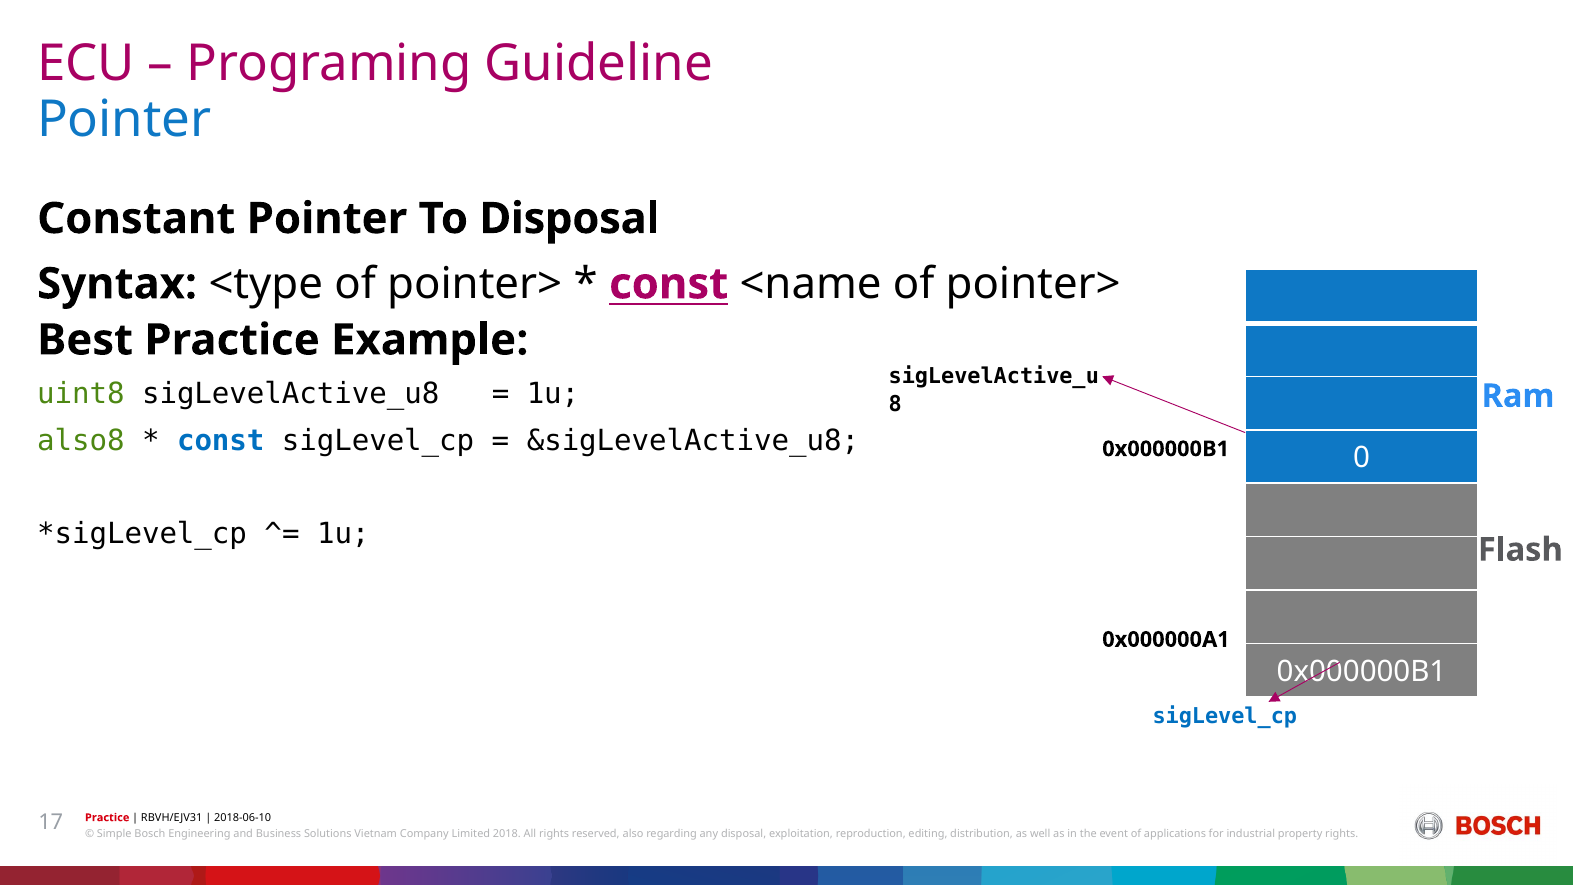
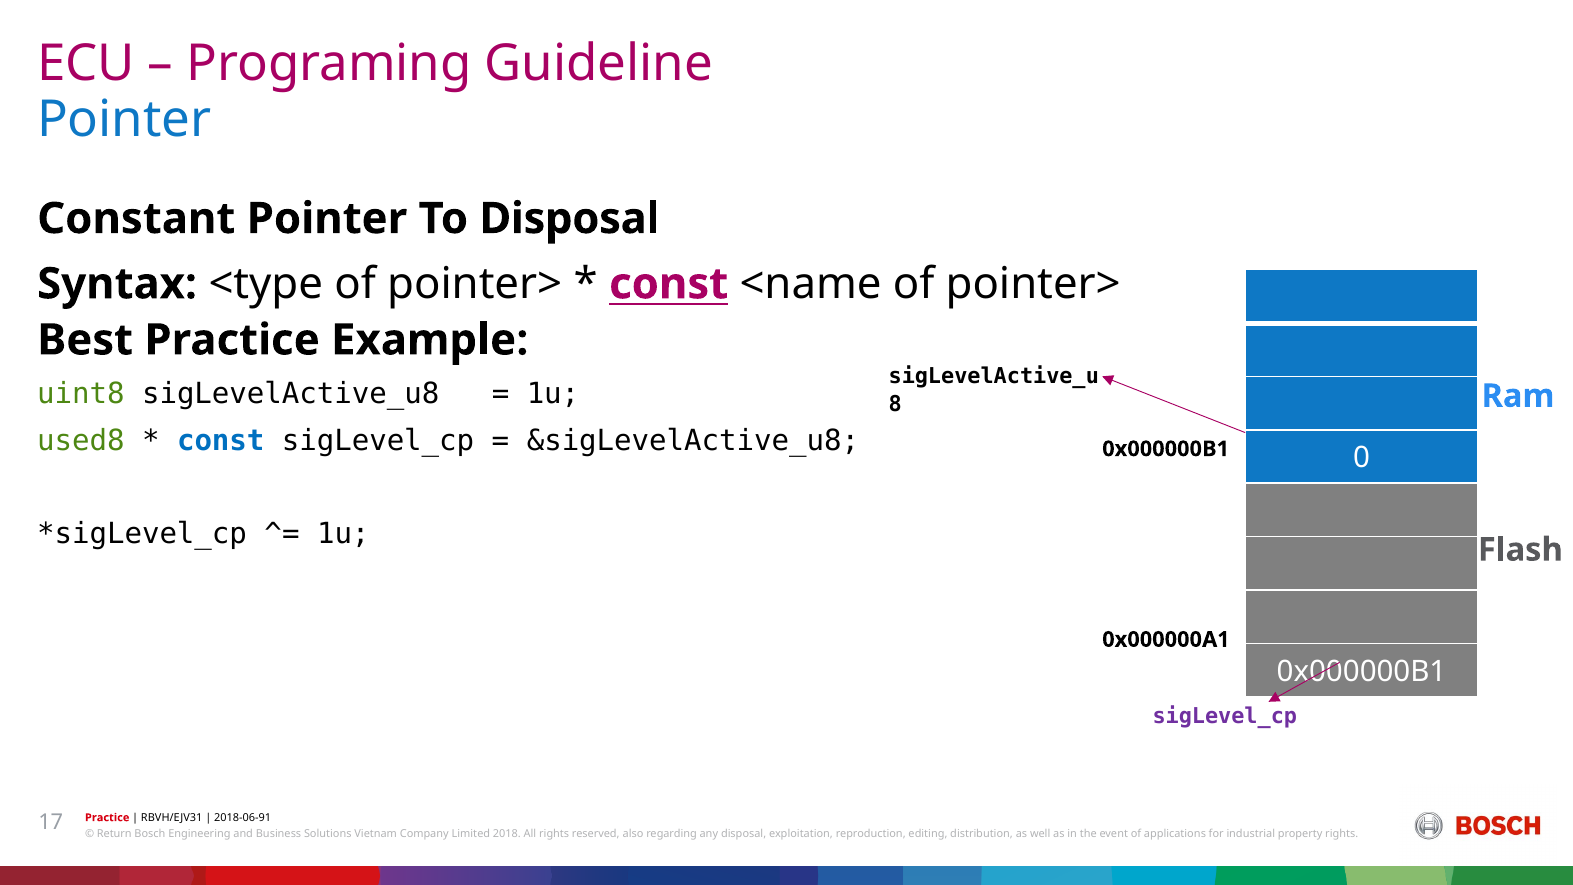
also8: also8 -> used8
sigLevel_cp at (1225, 716) colour: blue -> purple
2018-06-10: 2018-06-10 -> 2018-06-91
Simple: Simple -> Return
